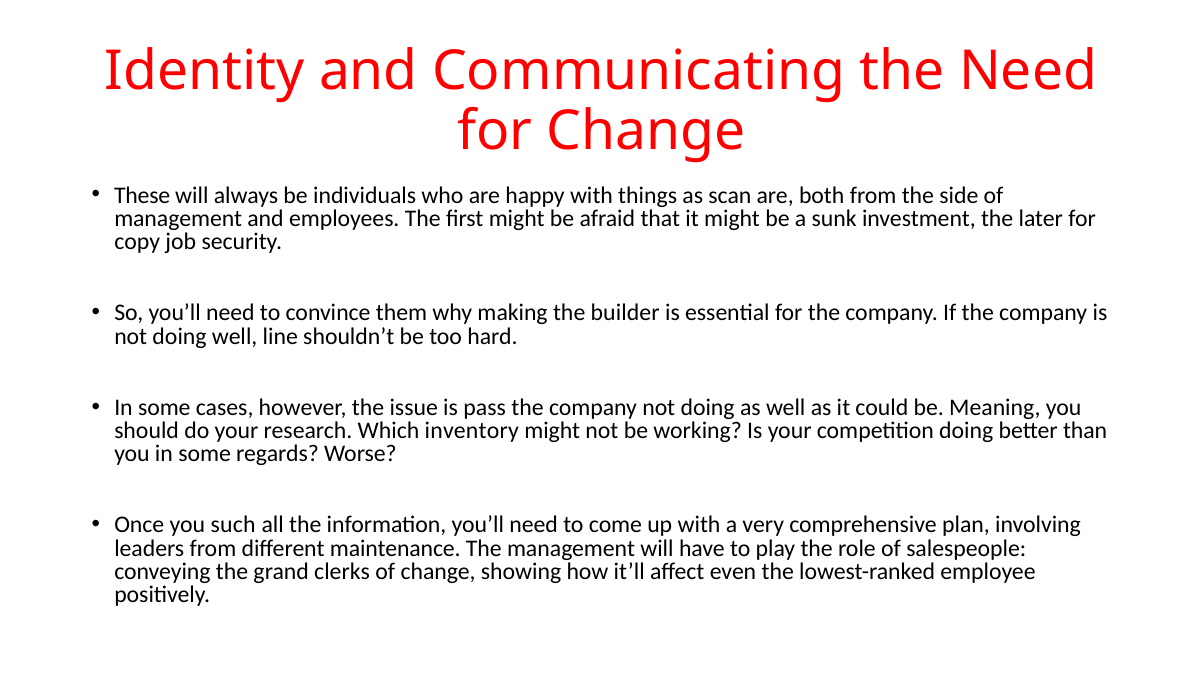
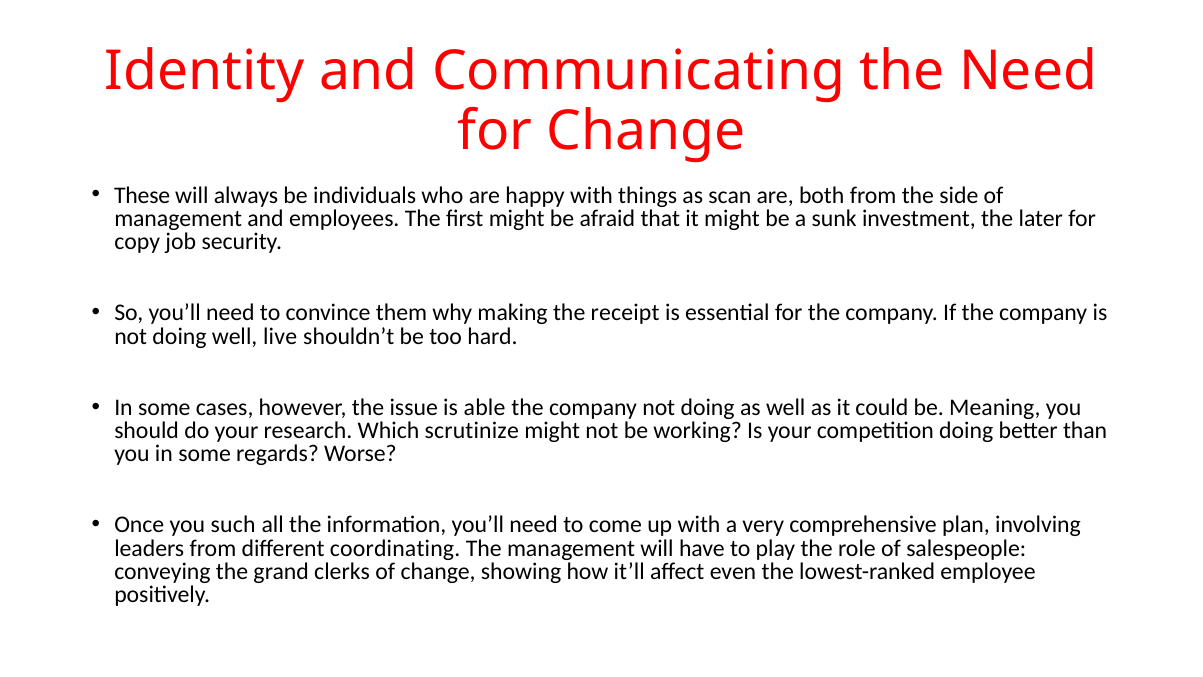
builder: builder -> receipt
line: line -> live
pass: pass -> able
inventory: inventory -> scrutinize
maintenance: maintenance -> coordinating
